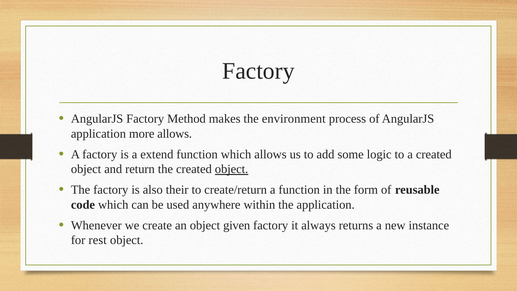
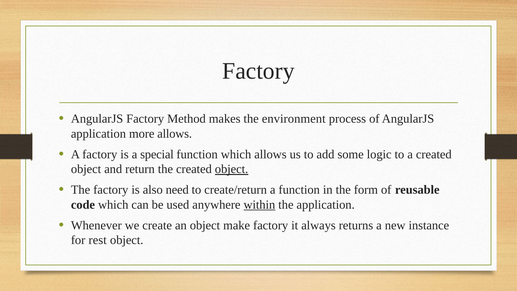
extend: extend -> special
their: their -> need
within underline: none -> present
given: given -> make
